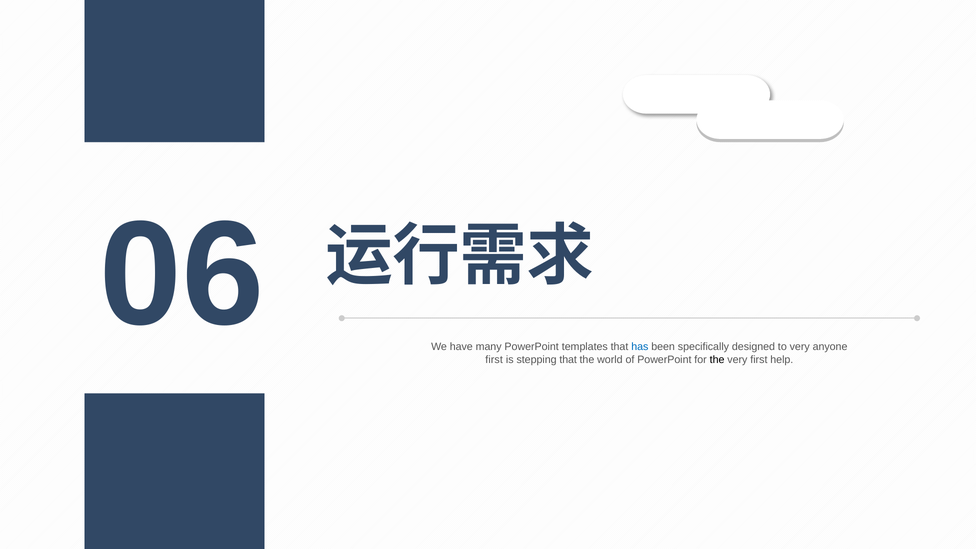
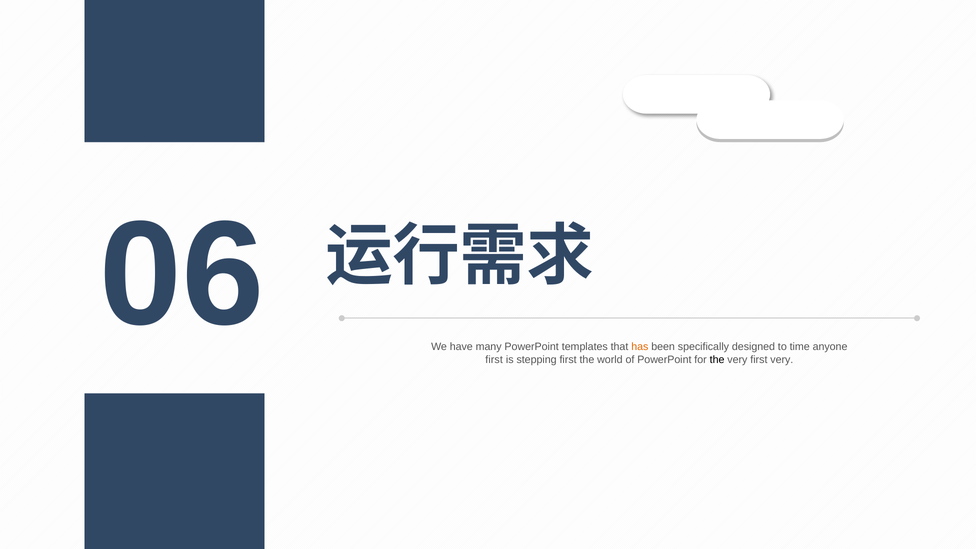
has colour: blue -> orange
to very: very -> time
stepping that: that -> first
first help: help -> very
